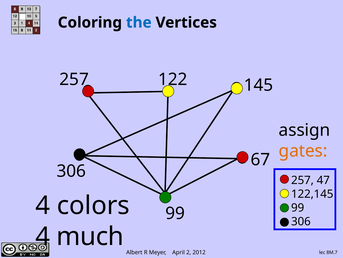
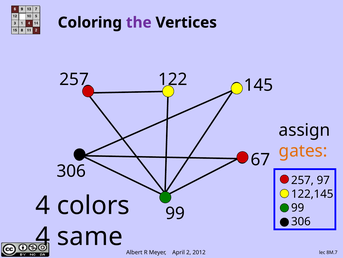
the colour: blue -> purple
47: 47 -> 97
much: much -> same
